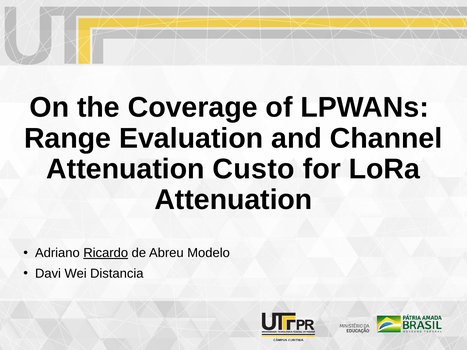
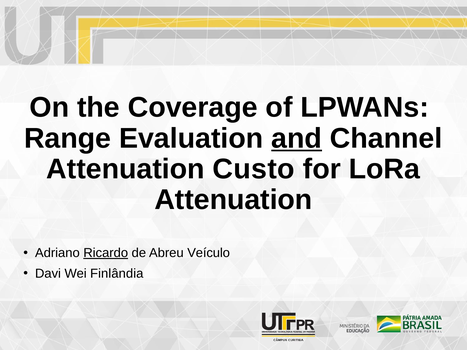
and underline: none -> present
Modelo: Modelo -> Veículo
Distancia: Distancia -> Finlândia
